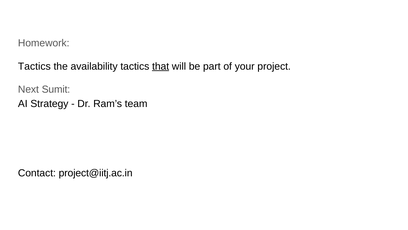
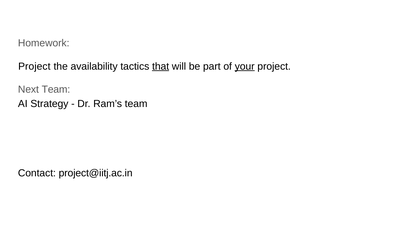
Tactics at (34, 66): Tactics -> Project
your underline: none -> present
Next Sumit: Sumit -> Team
